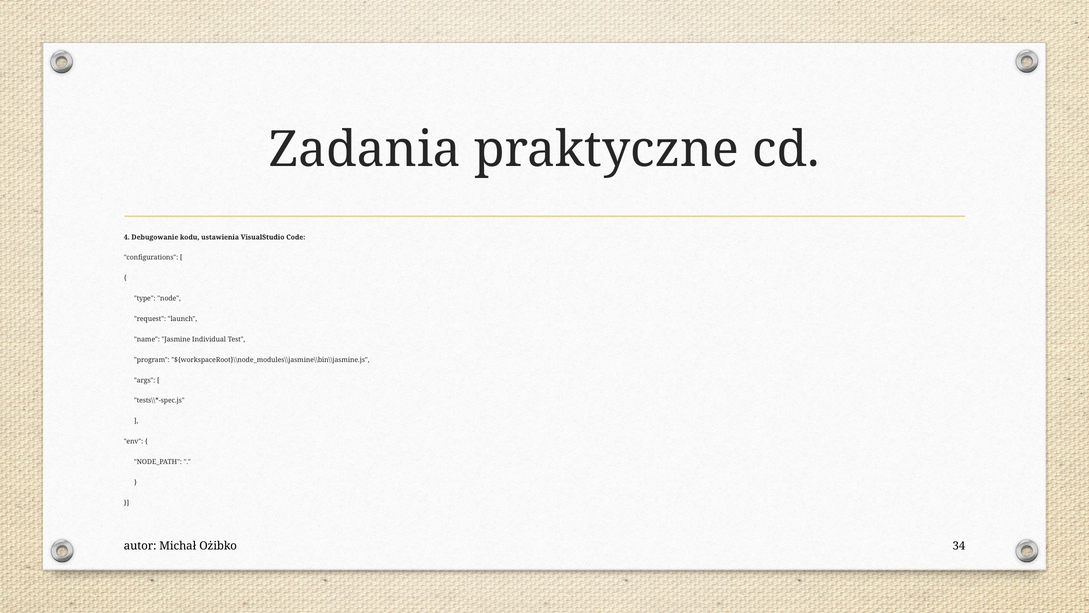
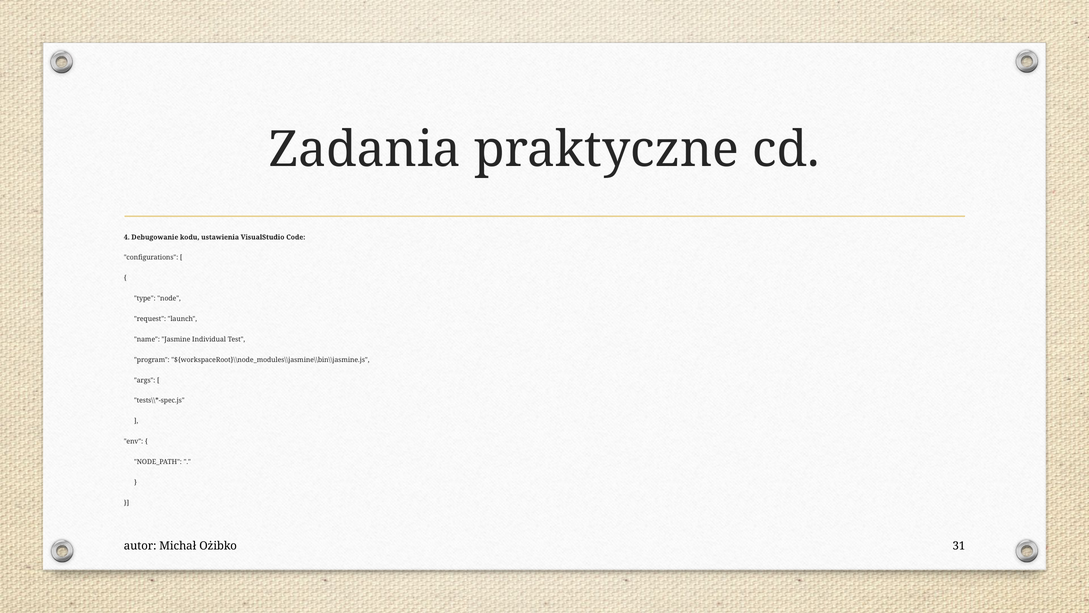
34: 34 -> 31
